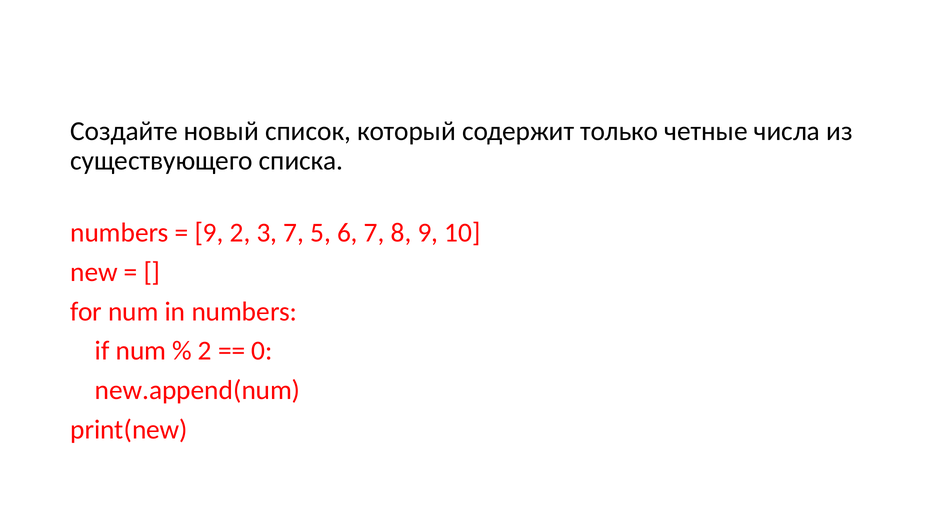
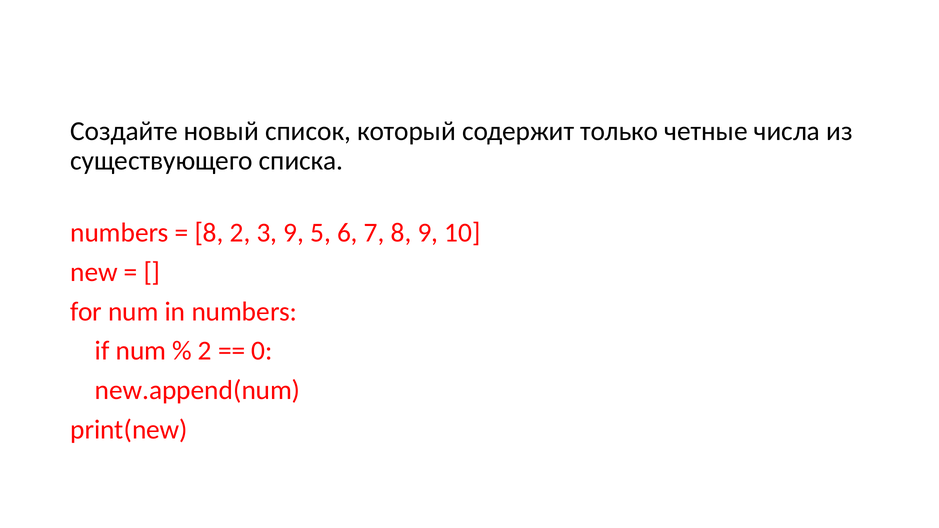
9 at (209, 233): 9 -> 8
3 7: 7 -> 9
